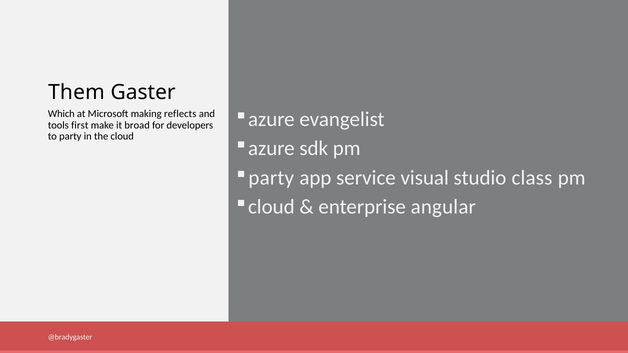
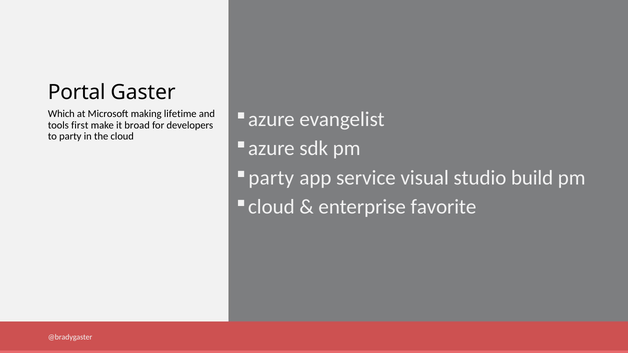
Them: Them -> Portal
reflects: reflects -> lifetime
class: class -> build
angular: angular -> favorite
